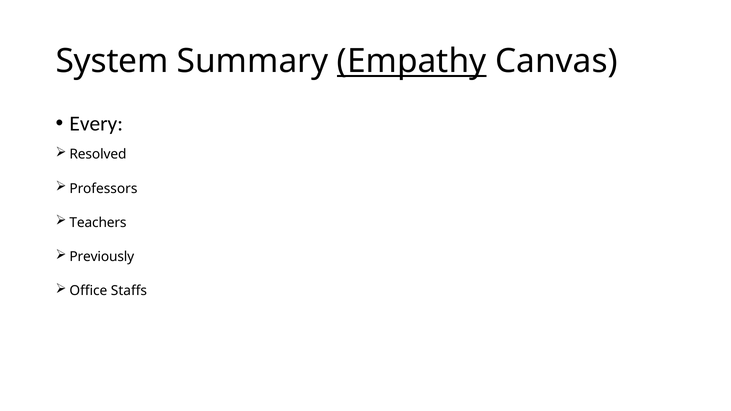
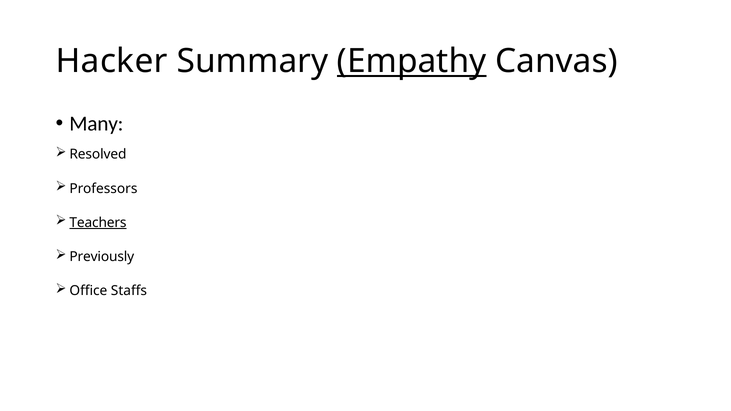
System: System -> Hacker
Every: Every -> Many
Teachers underline: none -> present
